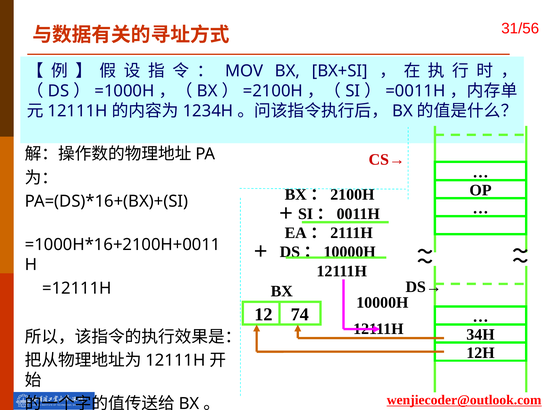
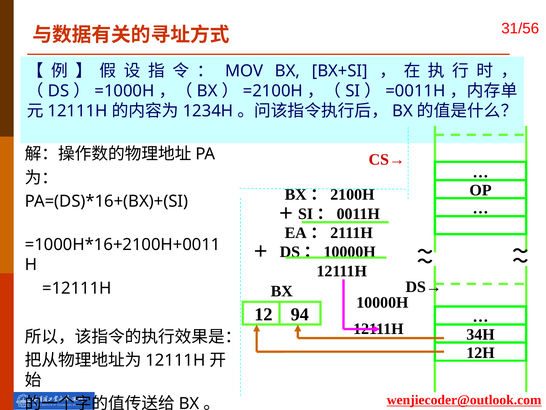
74: 74 -> 94
